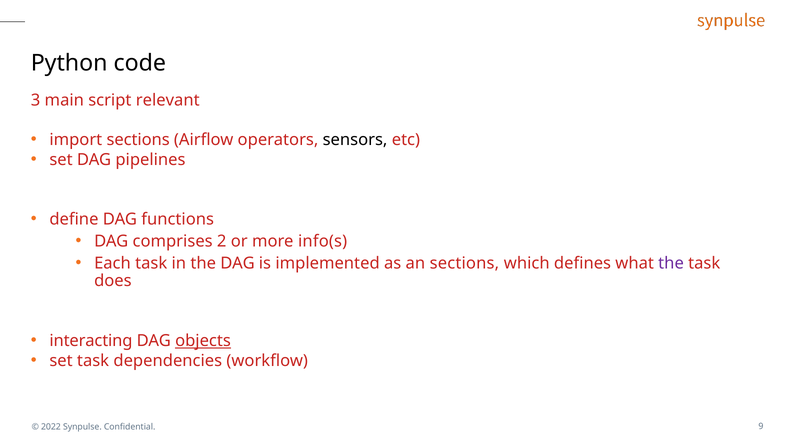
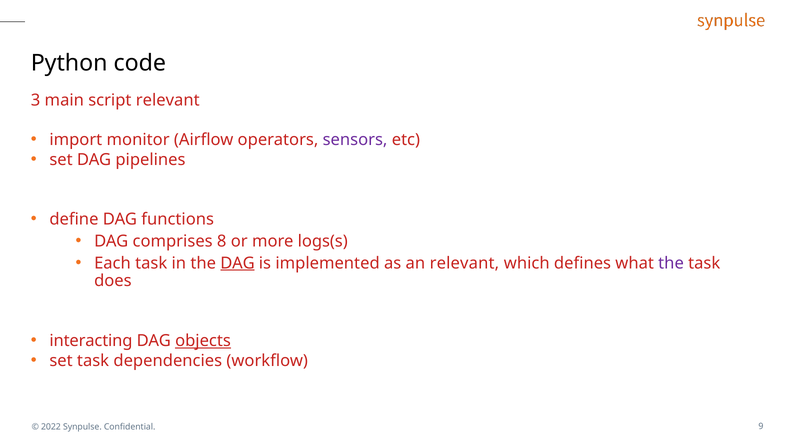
import sections: sections -> monitor
sensors colour: black -> purple
2: 2 -> 8
info(s: info(s -> logs(s
DAG at (237, 263) underline: none -> present
an sections: sections -> relevant
